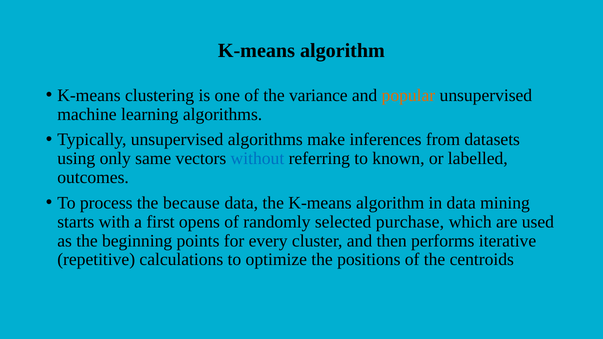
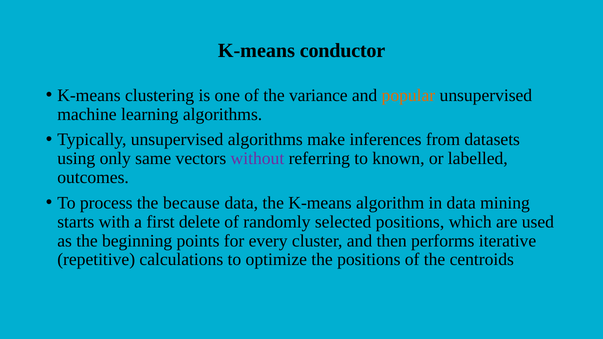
algorithm at (342, 51): algorithm -> conductor
without colour: blue -> purple
opens: opens -> delete
selected purchase: purchase -> positions
